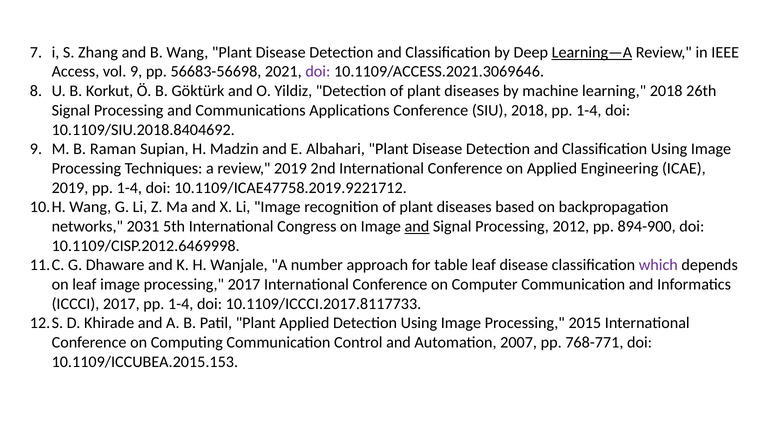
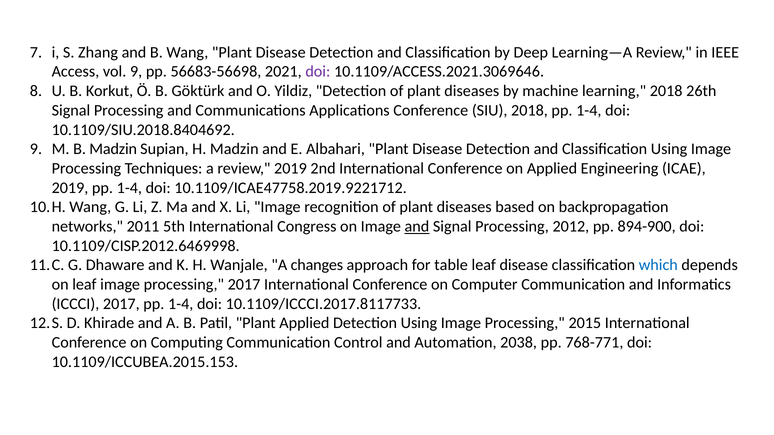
Learning—A underline: present -> none
B Raman: Raman -> Madzin
2031: 2031 -> 2011
number: number -> changes
which colour: purple -> blue
2007: 2007 -> 2038
